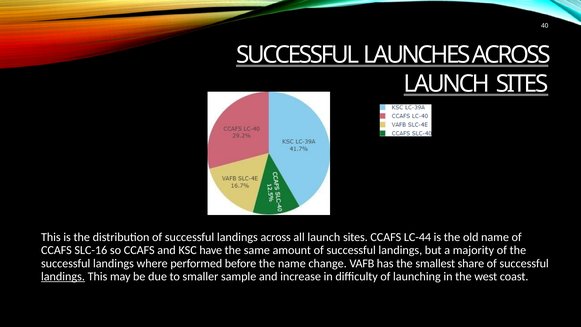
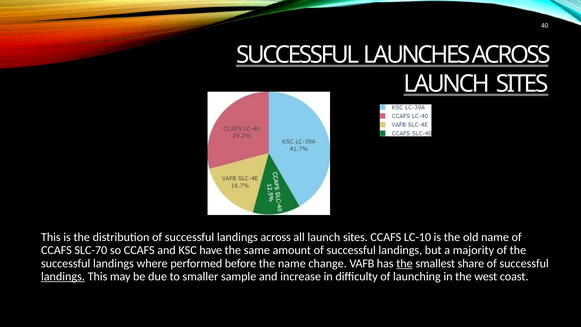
LC-44: LC-44 -> LC-10
SLC-16: SLC-16 -> SLC-70
the at (404, 263) underline: none -> present
